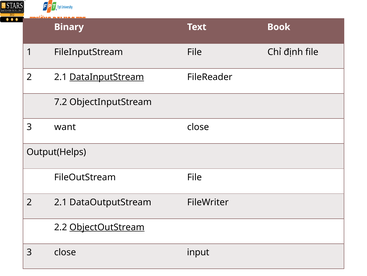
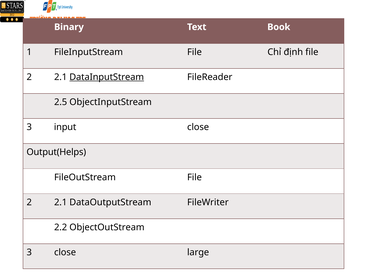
7.2: 7.2 -> 2.5
want: want -> input
ObjectOutStream underline: present -> none
input: input -> large
